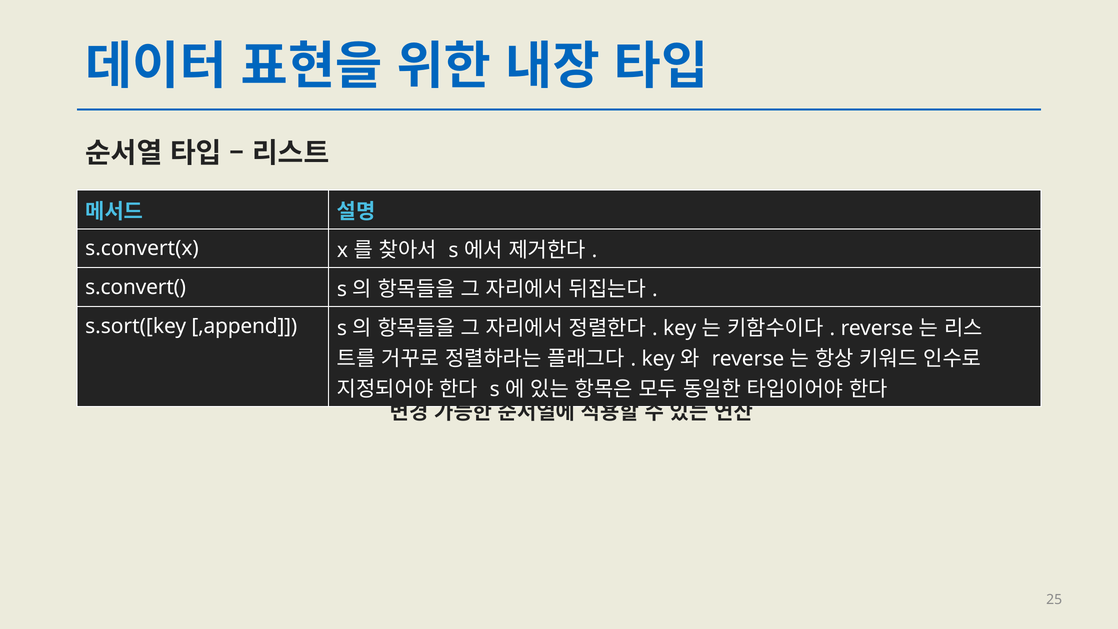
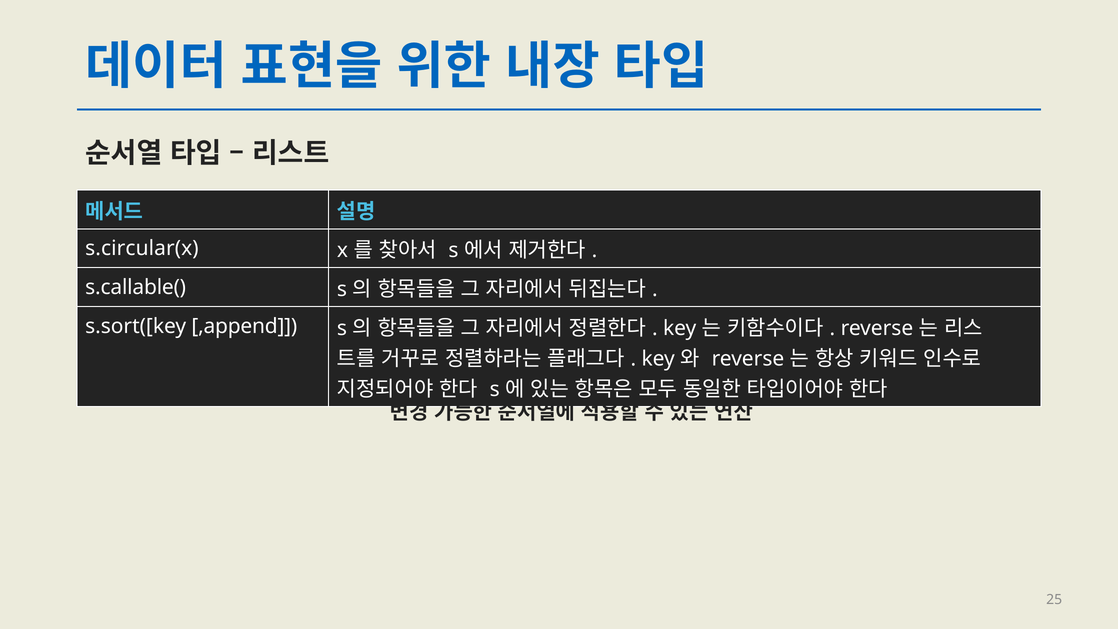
s.convert(x: s.convert(x -> s.circular(x
s.convert(: s.convert( -> s.callable(
